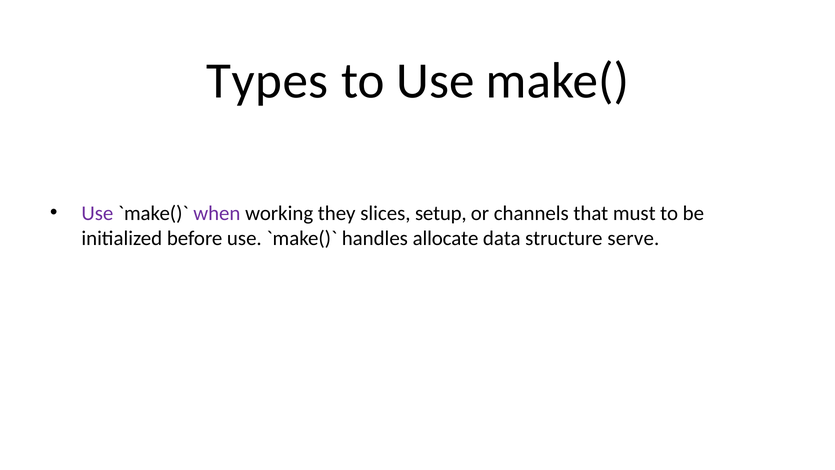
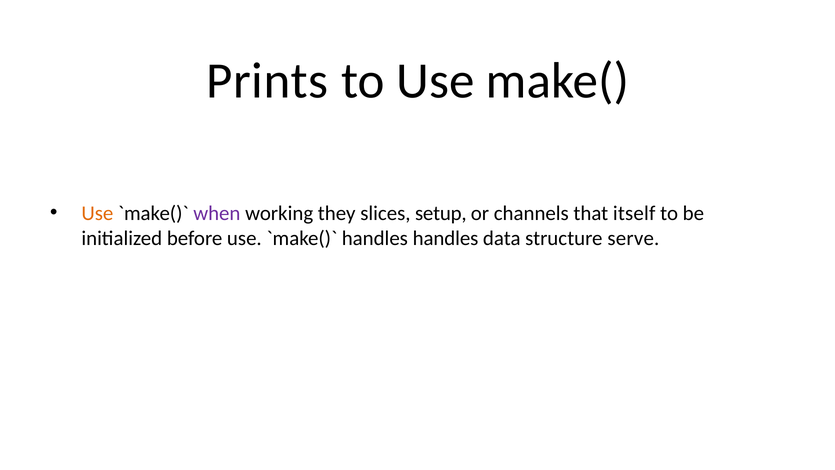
Types: Types -> Prints
Use at (97, 213) colour: purple -> orange
must: must -> itself
handles allocate: allocate -> handles
